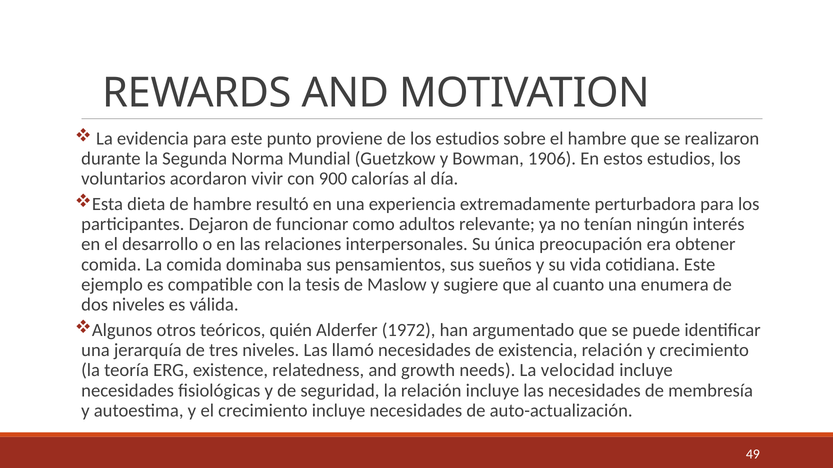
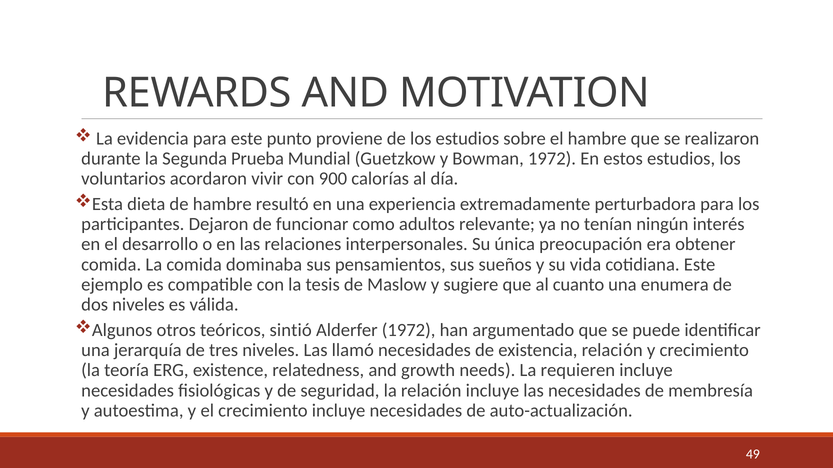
Norma: Norma -> Prueba
Bowman 1906: 1906 -> 1972
quién: quién -> sintió
velocidad: velocidad -> requieren
